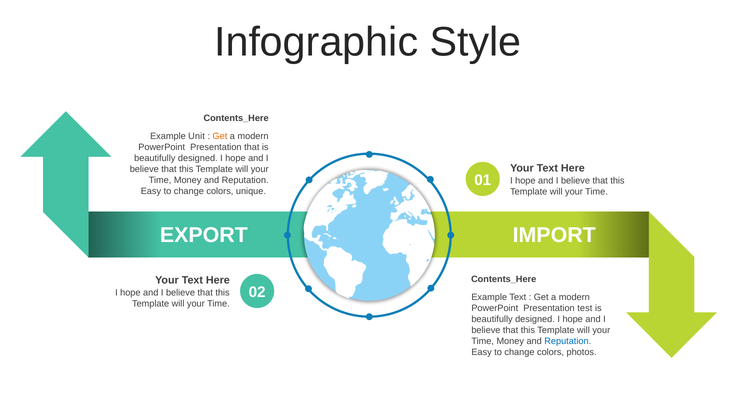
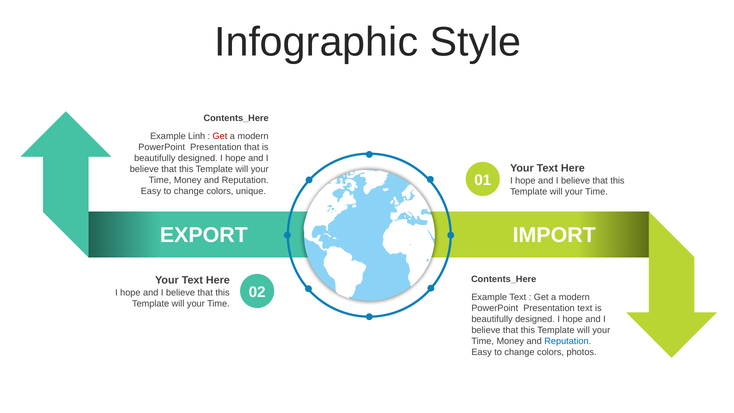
Unit: Unit -> Linh
Get at (220, 136) colour: orange -> red
Presentation test: test -> text
